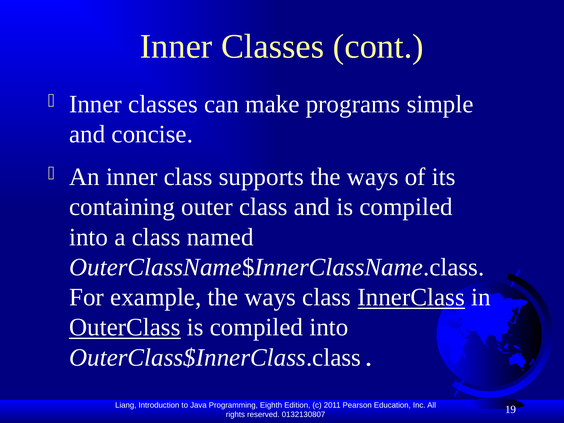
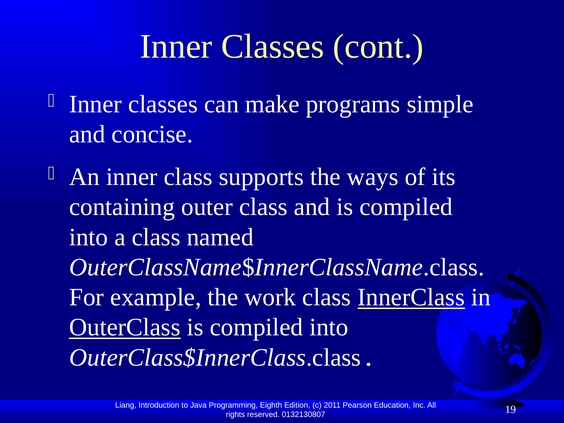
example the ways: ways -> work
